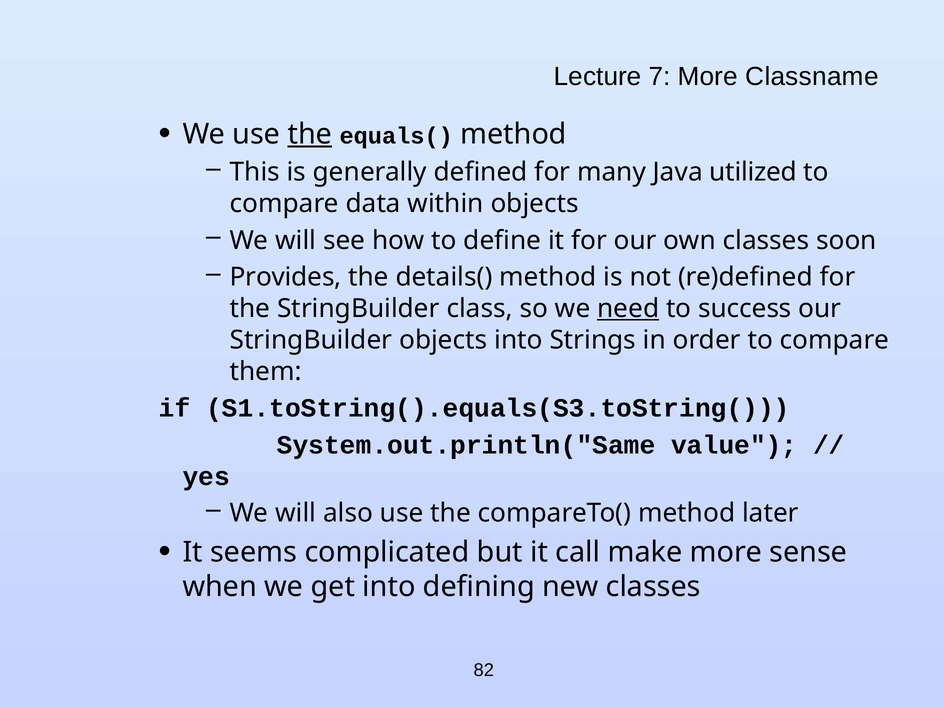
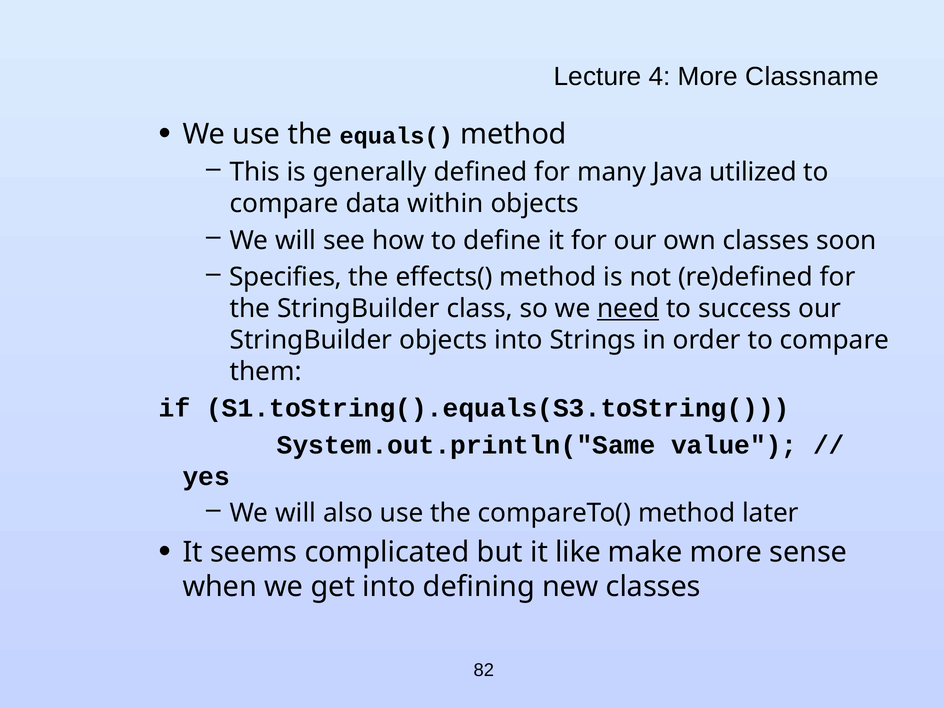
7: 7 -> 4
the at (310, 134) underline: present -> none
Provides: Provides -> Specifies
details(: details( -> effects(
call: call -> like
